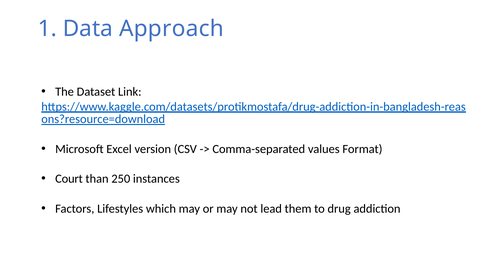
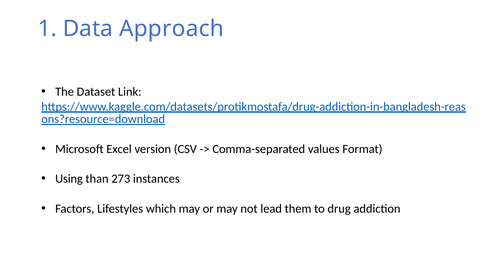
Court: Court -> Using
250: 250 -> 273
